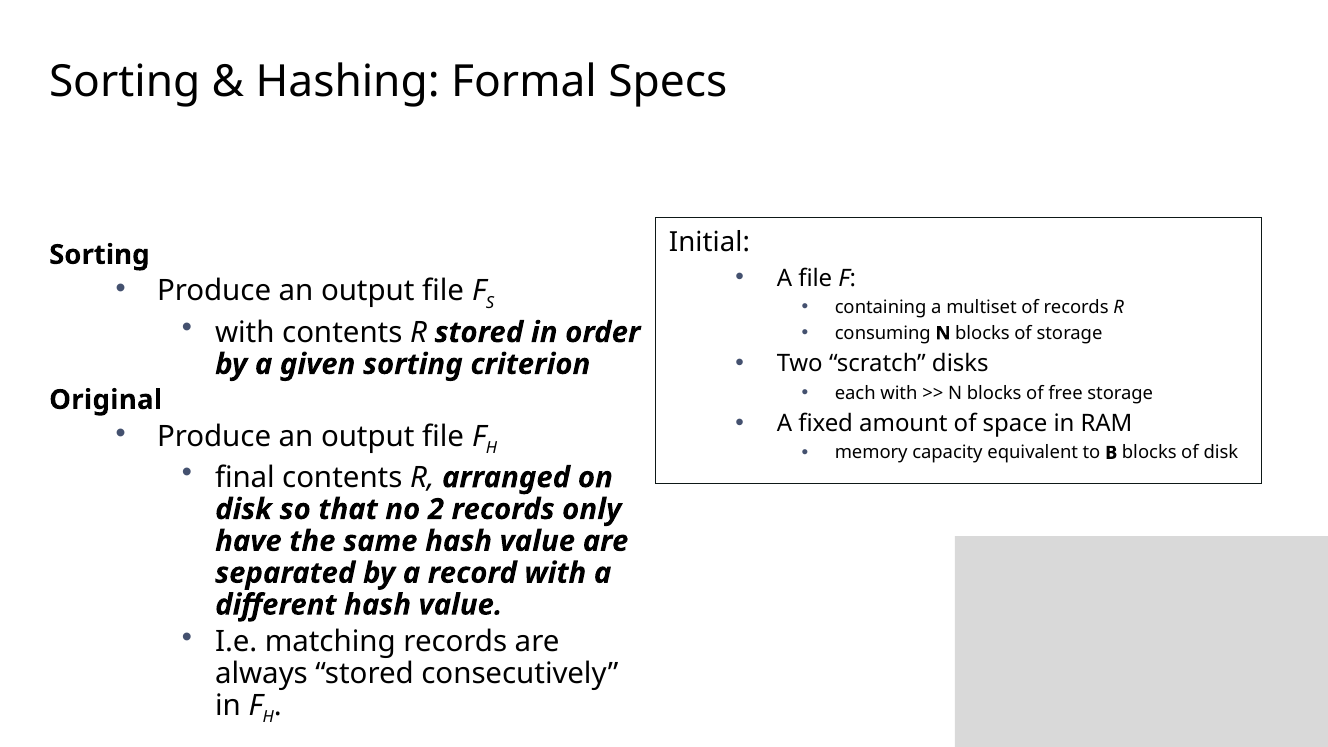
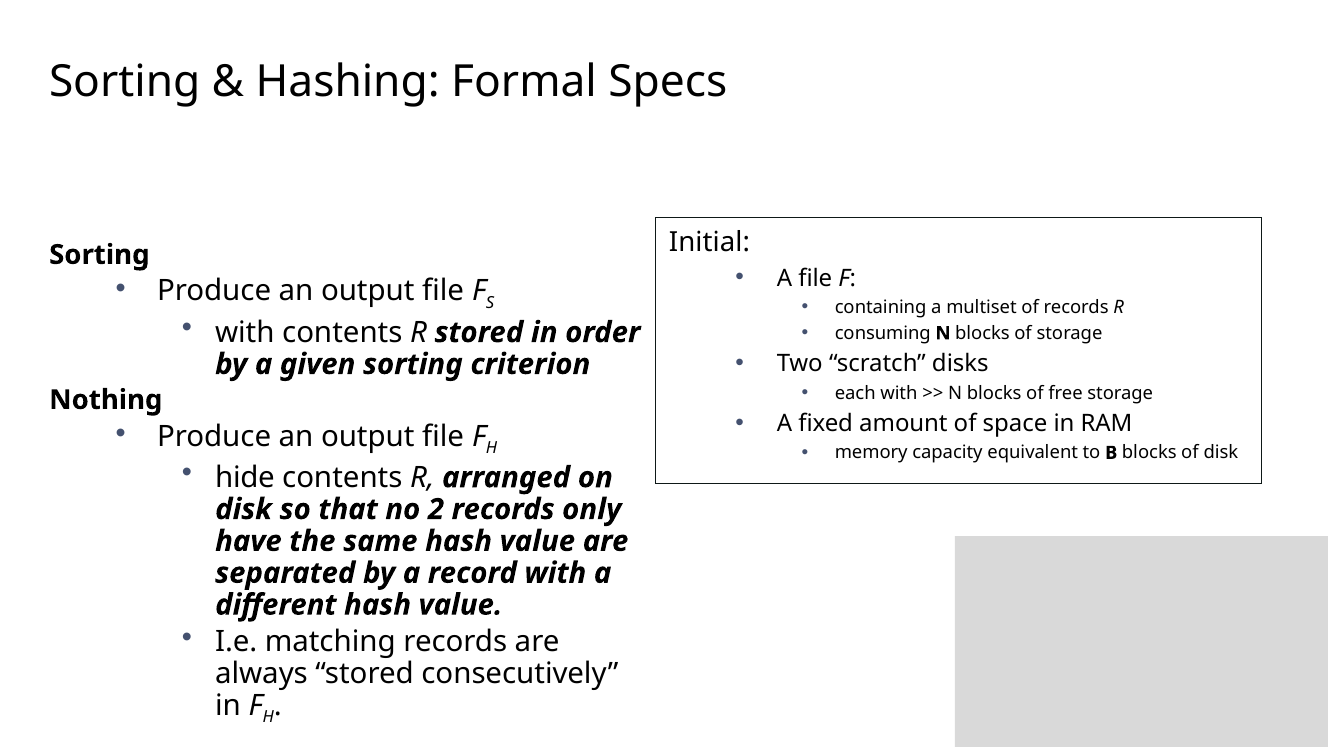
Original: Original -> Nothing
final: final -> hide
